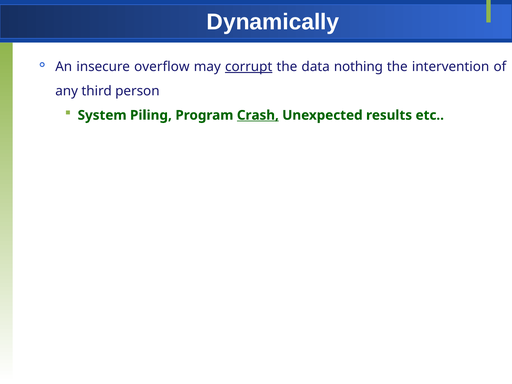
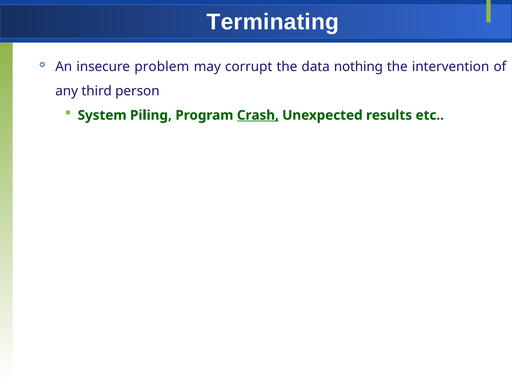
Dynamically: Dynamically -> Terminating
overflow: overflow -> problem
corrupt underline: present -> none
